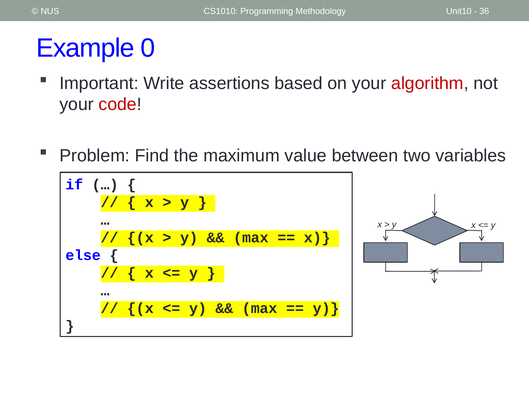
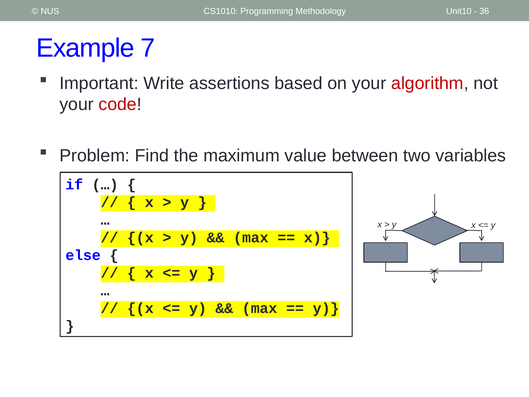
0: 0 -> 7
